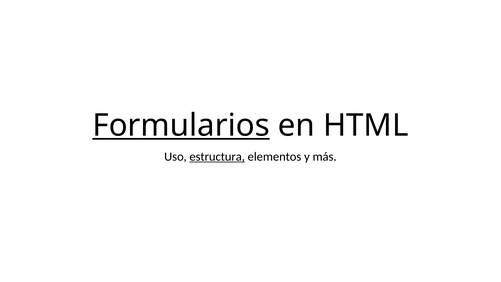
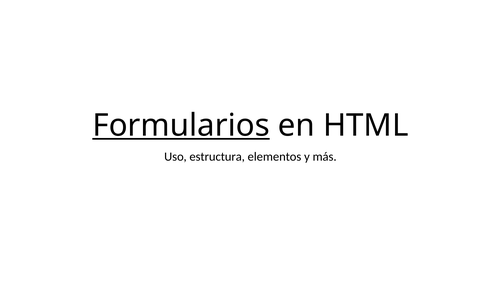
estructura underline: present -> none
